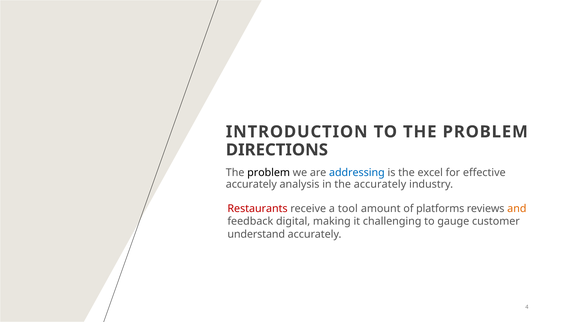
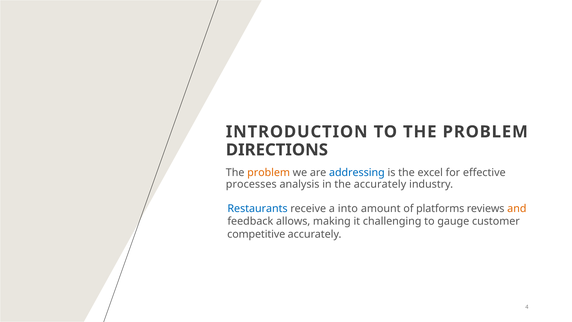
problem at (269, 173) colour: black -> orange
accurately at (251, 184): accurately -> processes
Restaurants colour: red -> blue
tool: tool -> into
digital: digital -> allows
understand: understand -> competitive
